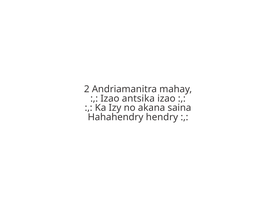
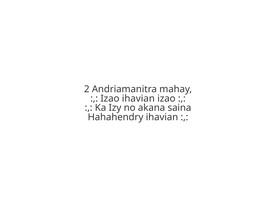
Izao antsika: antsika -> ihavian
Hahahendry hendry: hendry -> ihavian
